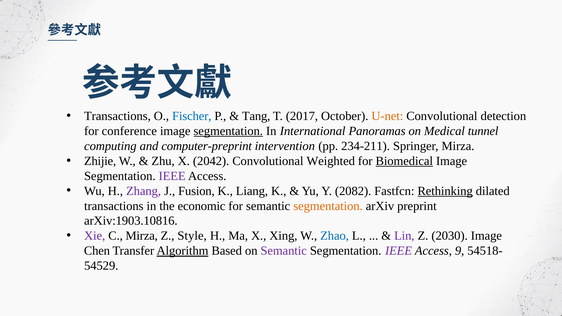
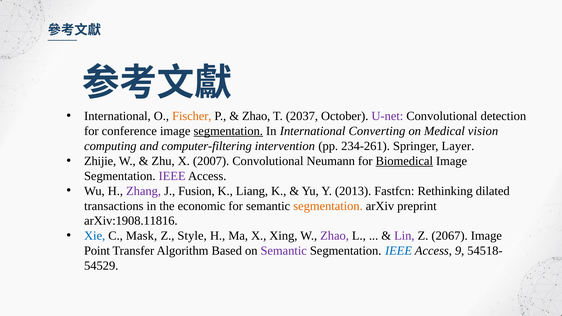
Transactions at (117, 116): Transactions -> International
Fischer colour: blue -> orange
Tang at (256, 116): Tang -> Zhao
2017: 2017 -> 2037
U-net colour: orange -> purple
Panoramas: Panoramas -> Converting
tunnel: tunnel -> vision
computer-preprint: computer-preprint -> computer-filtering
234-211: 234-211 -> 234-261
Springer Mirza: Mirza -> Layer
2042: 2042 -> 2007
Weighted: Weighted -> Neumann
2082: 2082 -> 2013
Rethinking underline: present -> none
arXiv:1903.10816: arXiv:1903.10816 -> arXiv:1908.11816
Xie colour: purple -> blue
C Mirza: Mirza -> Mask
Zhao at (335, 236) colour: blue -> purple
2030: 2030 -> 2067
Chen: Chen -> Point
Algorithm underline: present -> none
IEEE at (399, 251) colour: purple -> blue
